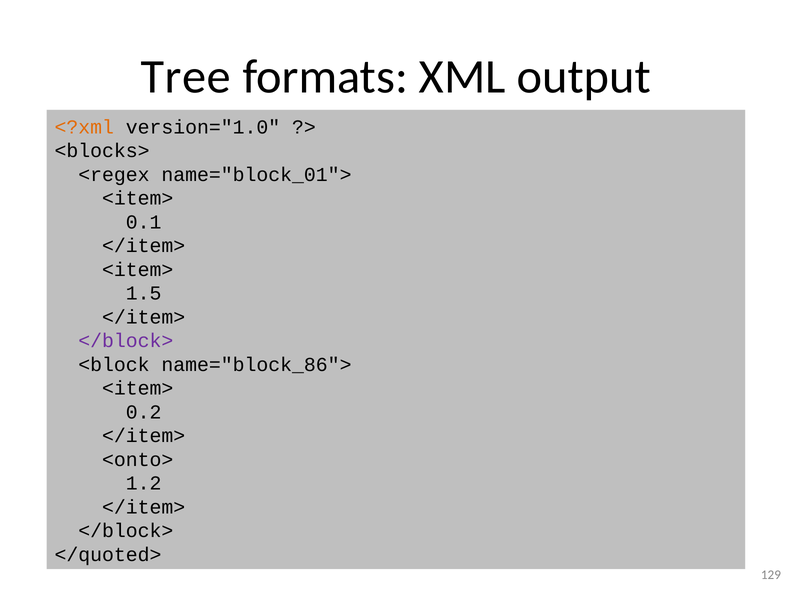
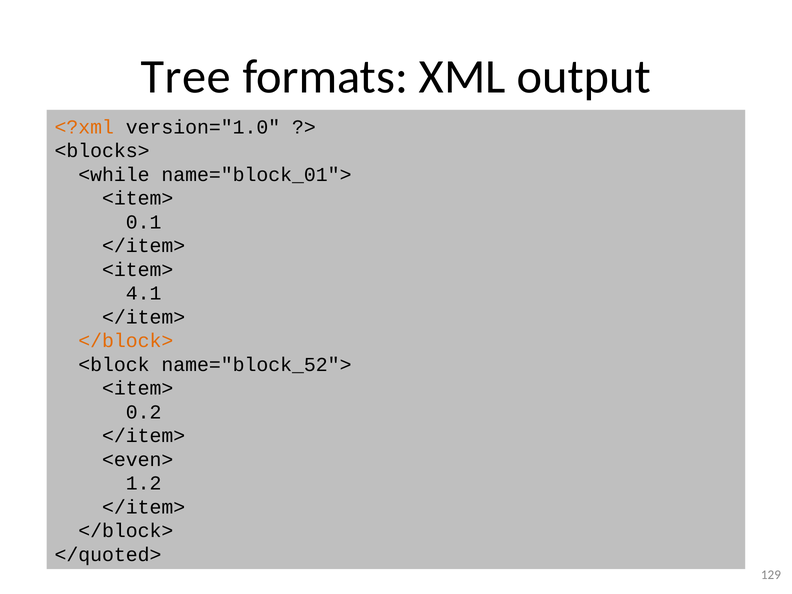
<regex: <regex -> <while
1.5: 1.5 -> 4.1
</block> at (126, 341) colour: purple -> orange
name="block_86">: name="block_86"> -> name="block_52">
<onto>: <onto> -> <even>
